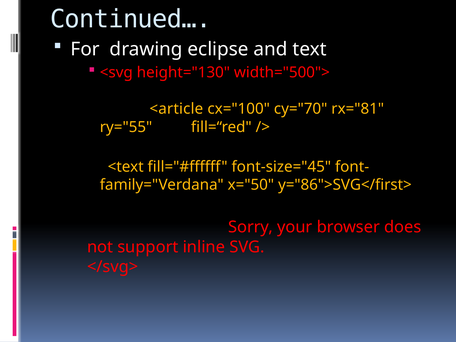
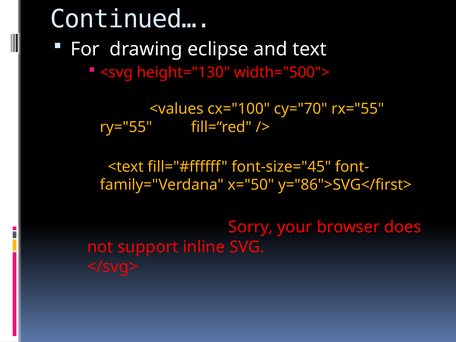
<article: <article -> <values
rx="81: rx="81 -> rx="55
